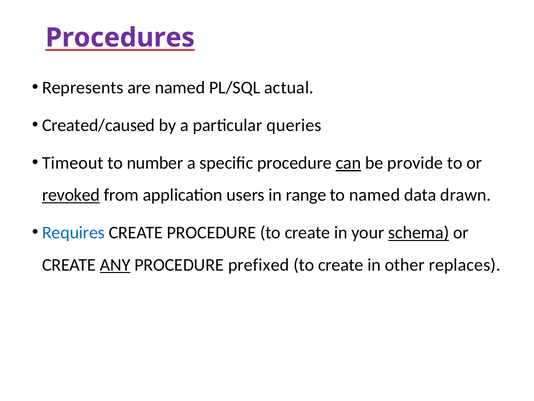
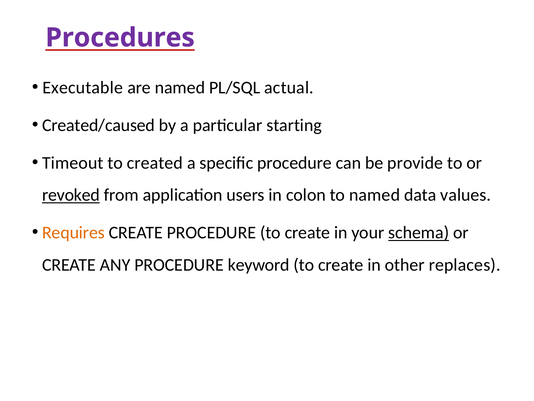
Represents: Represents -> Executable
queries: queries -> starting
number: number -> created
can underline: present -> none
range: range -> colon
drawn: drawn -> values
Requires colour: blue -> orange
ANY underline: present -> none
prefixed: prefixed -> keyword
